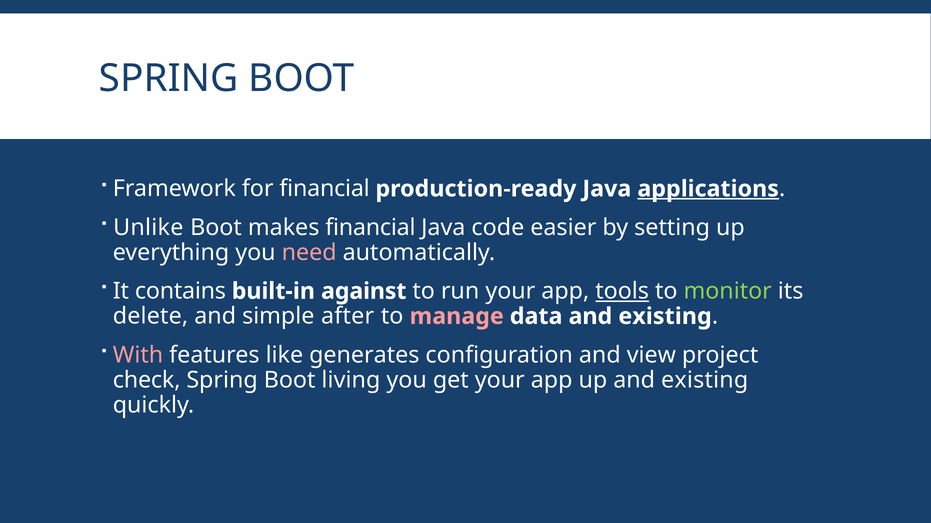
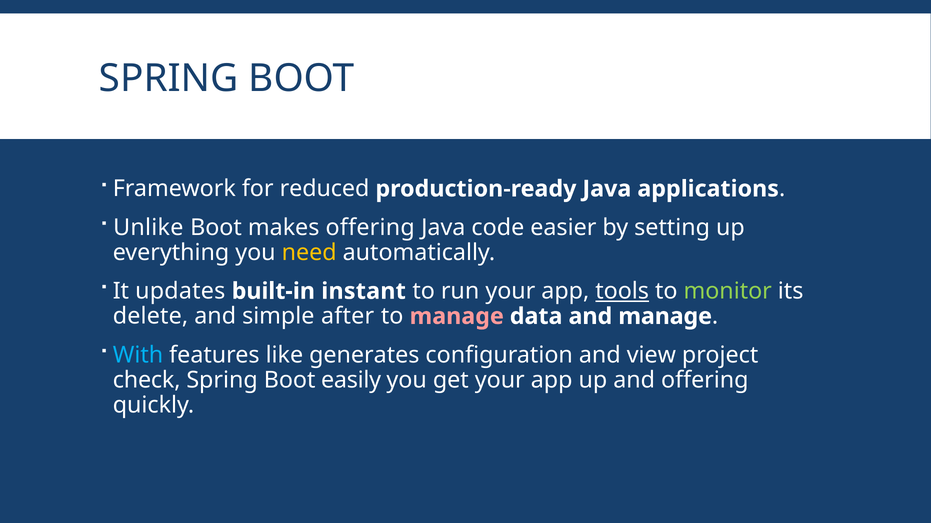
for financial: financial -> reduced
applications underline: present -> none
makes financial: financial -> offering
need colour: pink -> yellow
contains: contains -> updates
against: against -> instant
data and existing: existing -> manage
With colour: pink -> light blue
living: living -> easily
up and existing: existing -> offering
